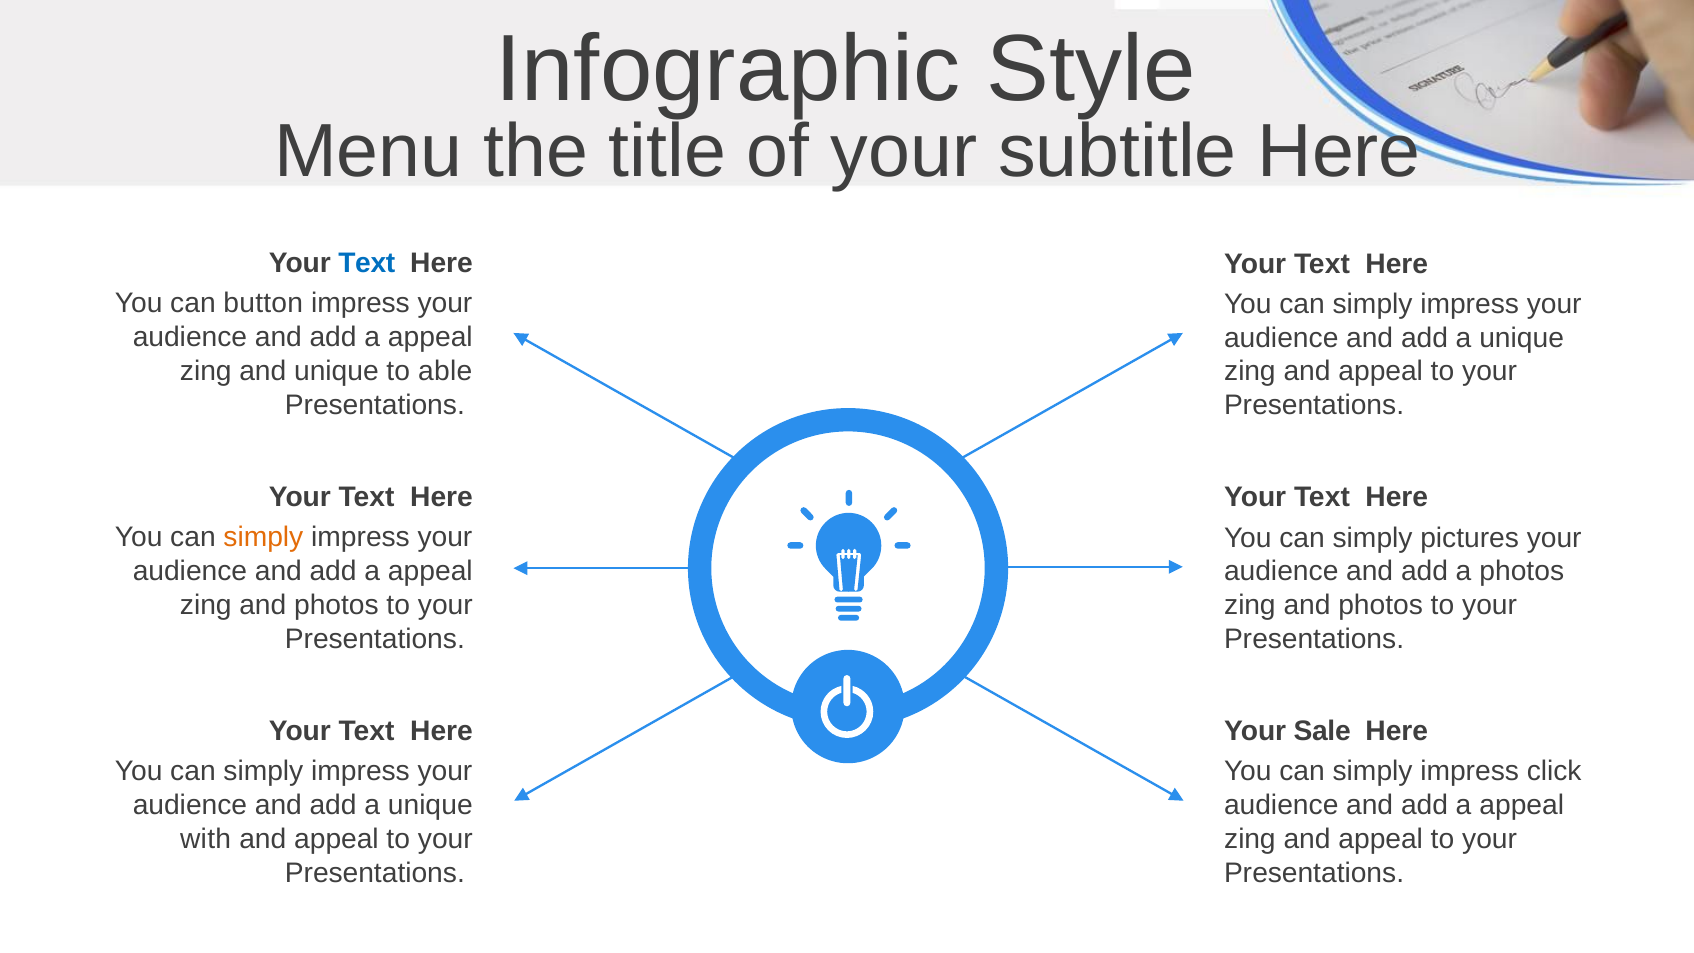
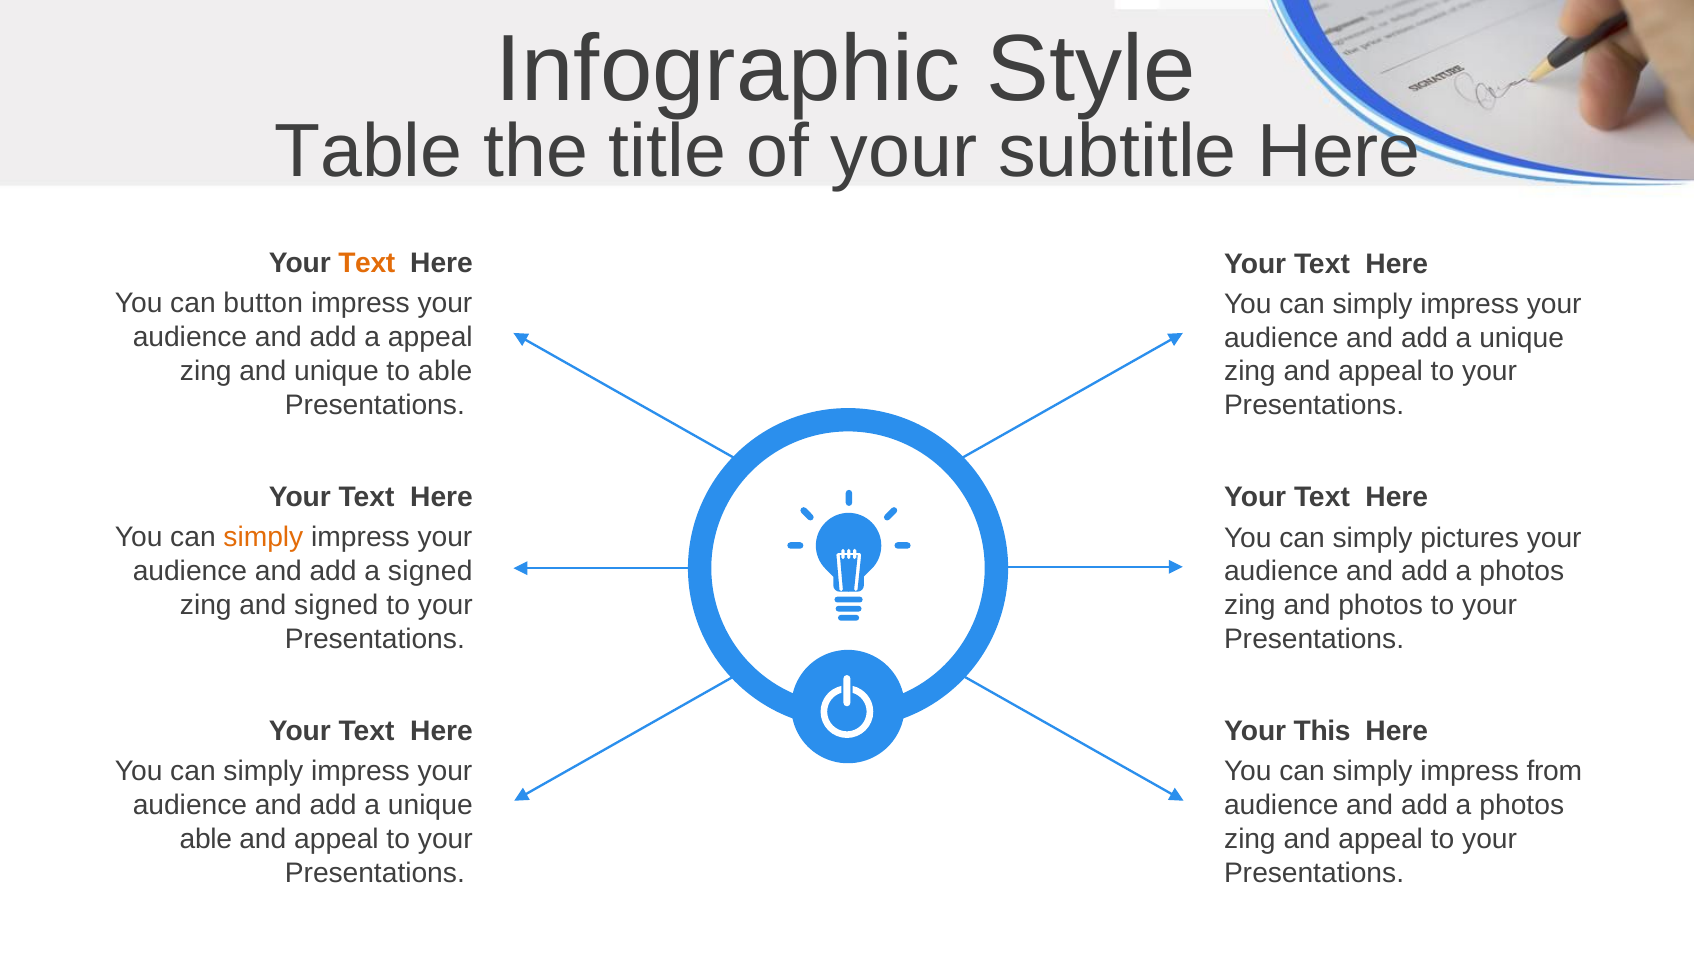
Menu: Menu -> Table
Text at (367, 263) colour: blue -> orange
appeal at (430, 571): appeal -> signed
photos at (336, 605): photos -> signed
Sale: Sale -> This
click: click -> from
appeal at (1522, 805): appeal -> photos
with at (206, 839): with -> able
